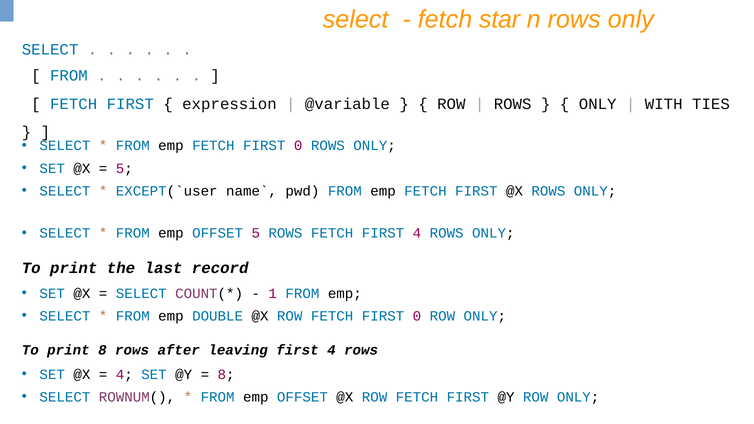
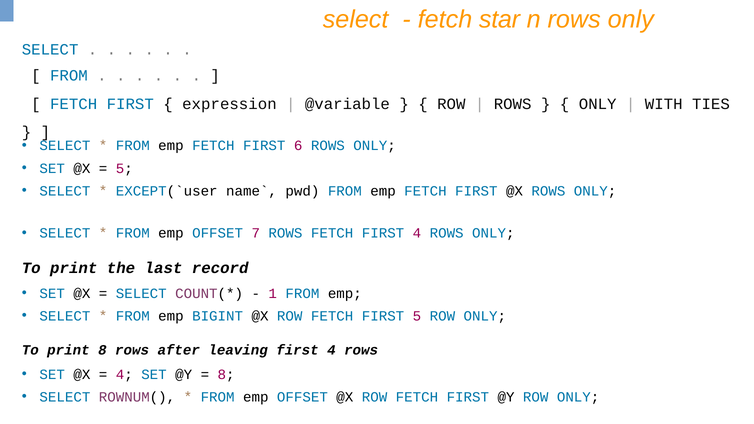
emp FETCH FIRST 0: 0 -> 6
OFFSET 5: 5 -> 7
DOUBLE: DOUBLE -> BIGINT
ROW FETCH FIRST 0: 0 -> 5
